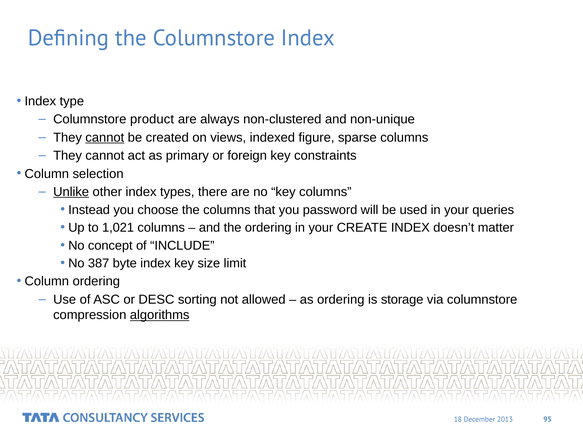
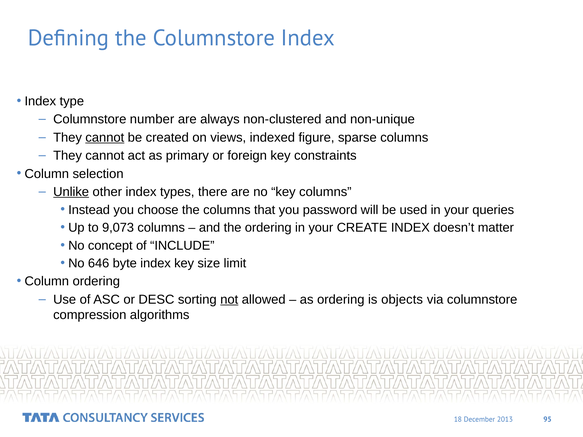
product: product -> number
1,021: 1,021 -> 9,073
387: 387 -> 646
not underline: none -> present
storage: storage -> objects
algorithms underline: present -> none
